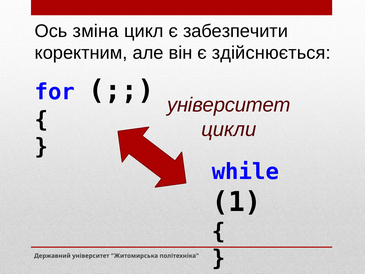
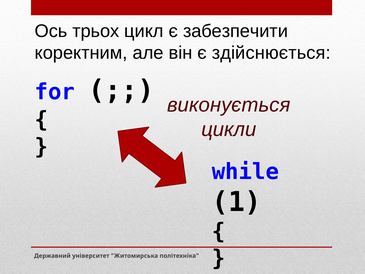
зміна: зміна -> трьох
університет at (229, 105): університет -> виконується
